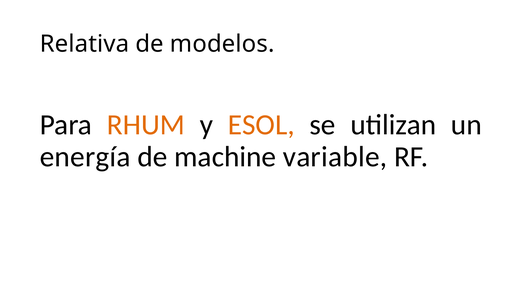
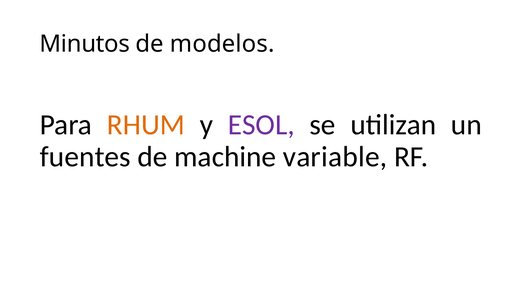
Relativa: Relativa -> Minutos
ESOL colour: orange -> purple
energía: energía -> fuentes
